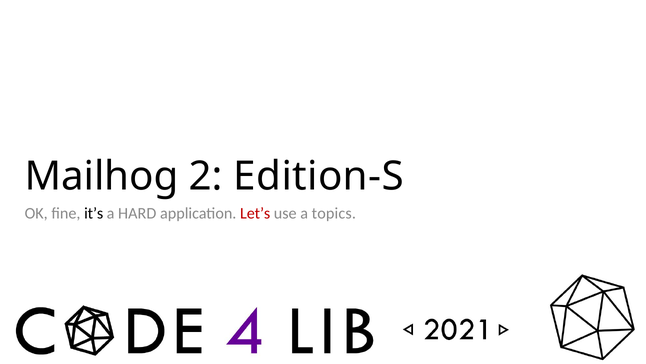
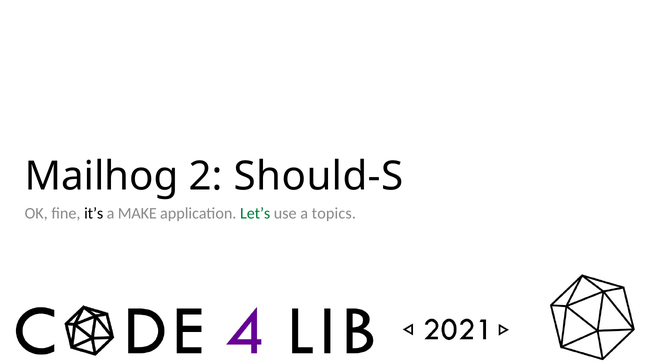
Edition-S: Edition-S -> Should-S
HARD: HARD -> MAKE
Let’s colour: red -> green
